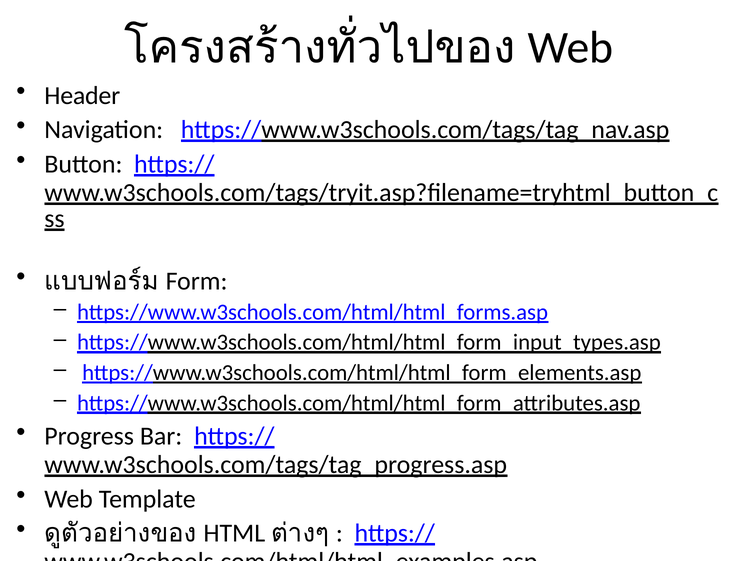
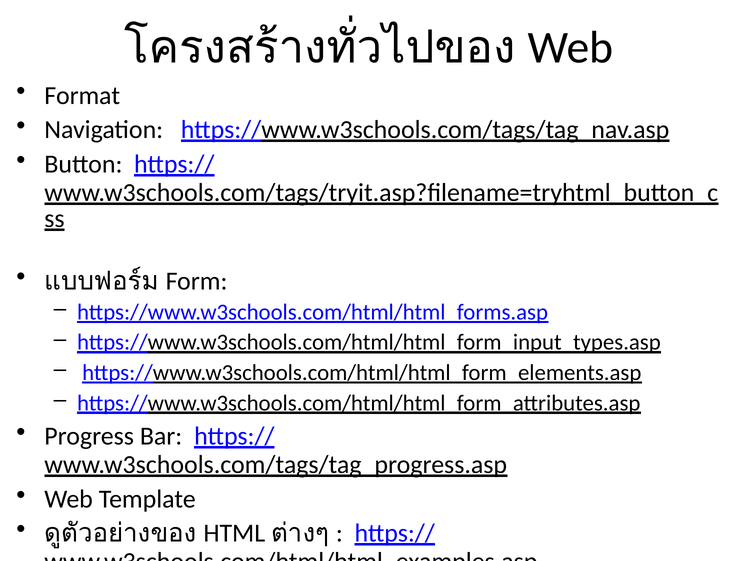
Header: Header -> Format
